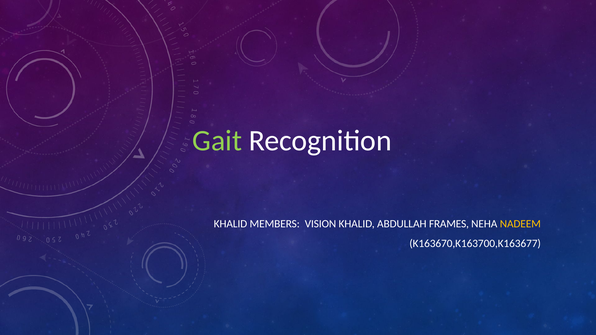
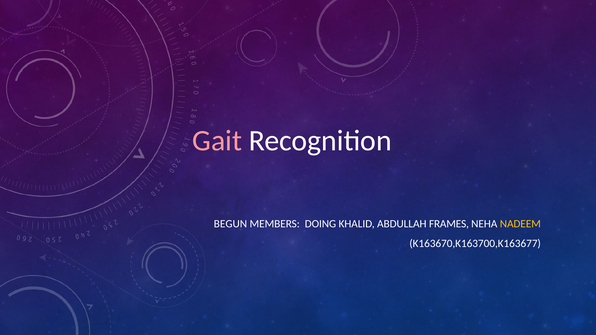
Gait colour: light green -> pink
KHALID at (231, 224): KHALID -> BEGUN
VISION: VISION -> DOING
